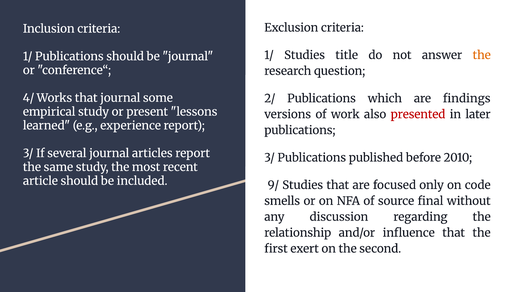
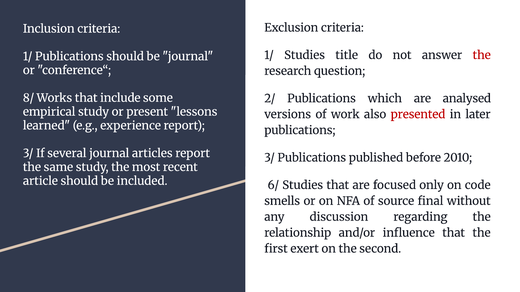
the at (482, 55) colour: orange -> red
4/: 4/ -> 8/
that journal: journal -> include
findings: findings -> analysed
9/: 9/ -> 6/
